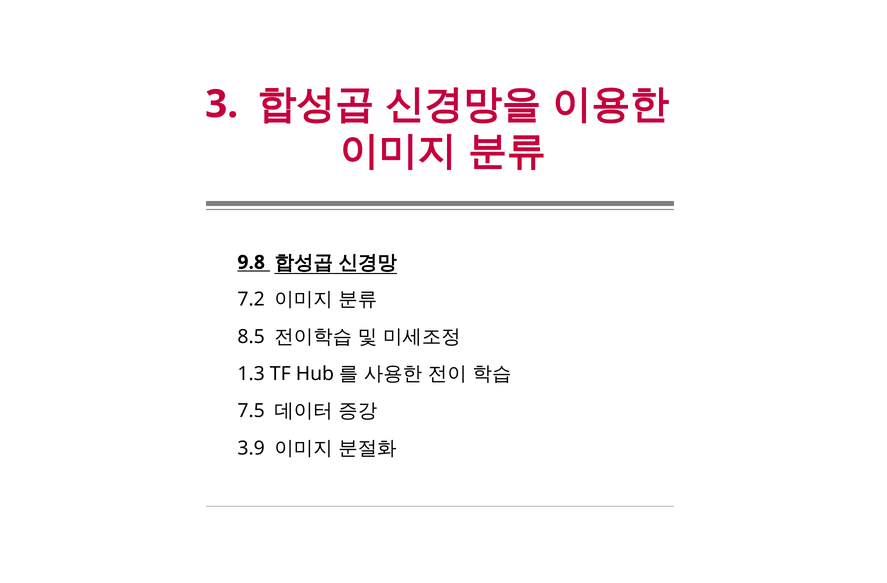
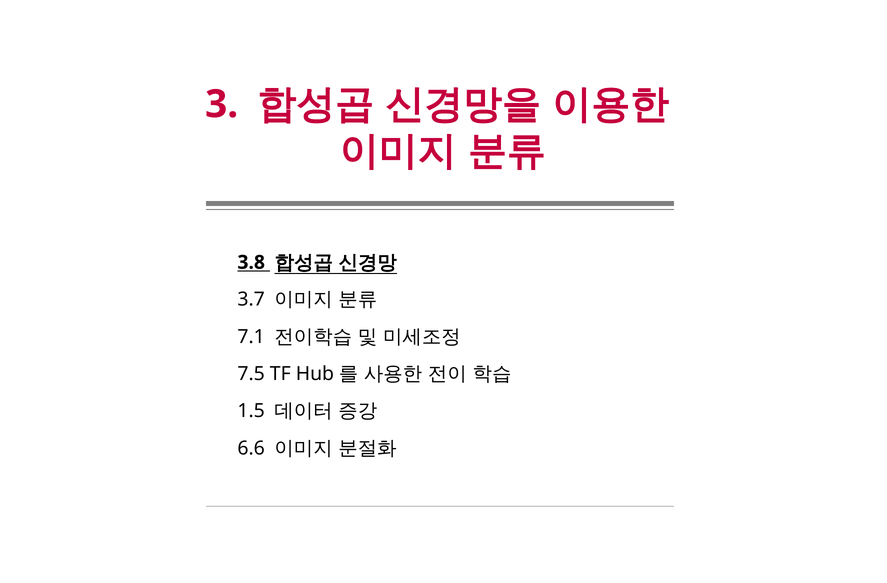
9.8: 9.8 -> 3.8
7.2: 7.2 -> 3.7
8.5: 8.5 -> 7.1
1.3: 1.3 -> 7.5
7.5: 7.5 -> 1.5
3.9: 3.9 -> 6.6
